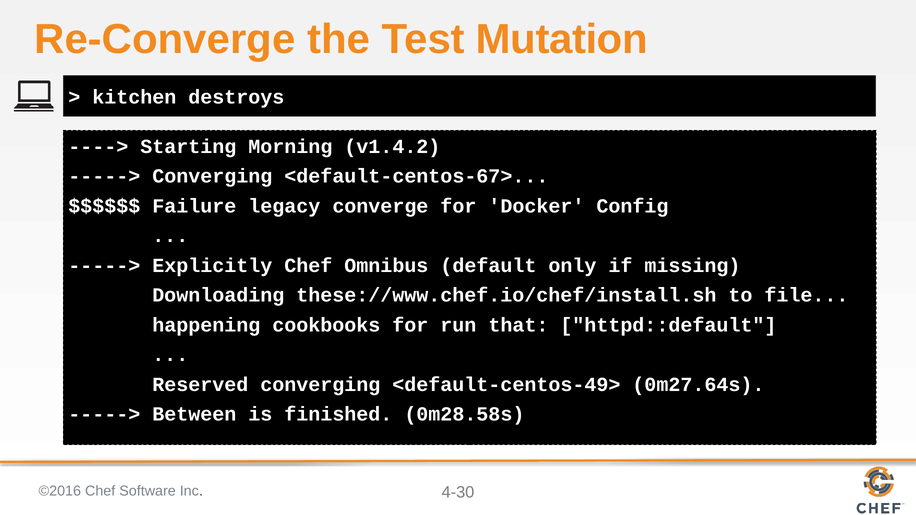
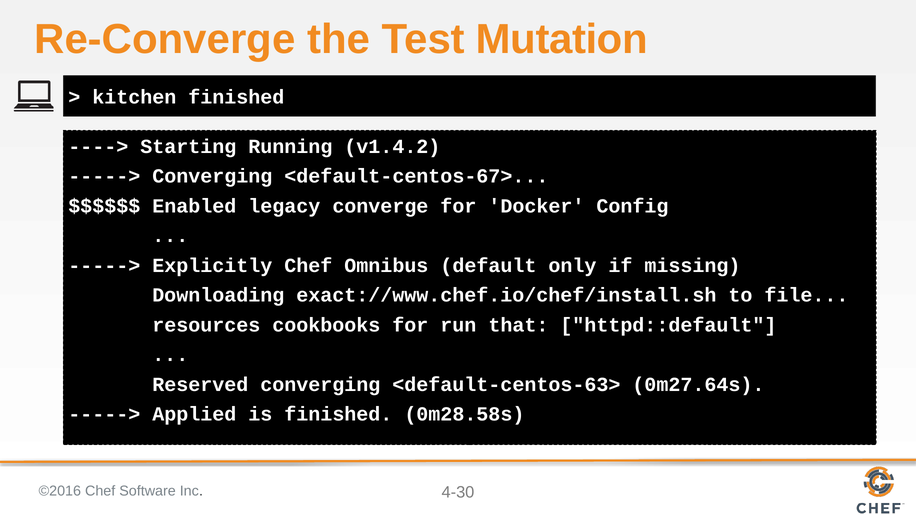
kitchen destroys: destroys -> finished
Morning: Morning -> Running
Failure: Failure -> Enabled
these://www.chef.io/chef/install.sh: these://www.chef.io/chef/install.sh -> exact://www.chef.io/chef/install.sh
happening: happening -> resources
<default-centos-49>: <default-centos-49> -> <default-centos-63>
Between: Between -> Applied
